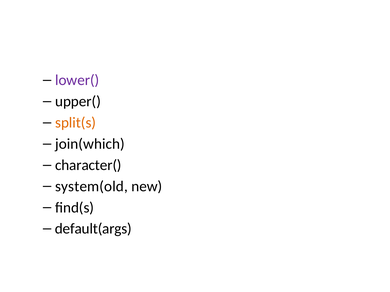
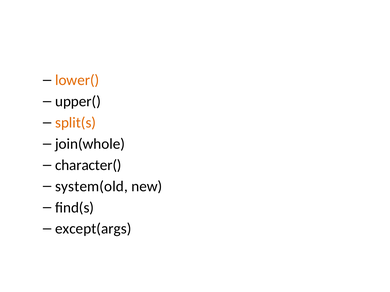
lower( colour: purple -> orange
join(which: join(which -> join(whole
default(args: default(args -> except(args
